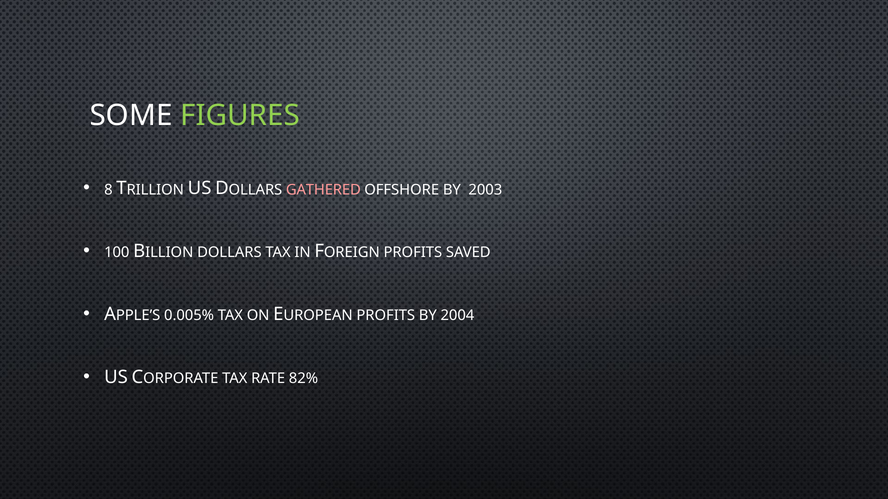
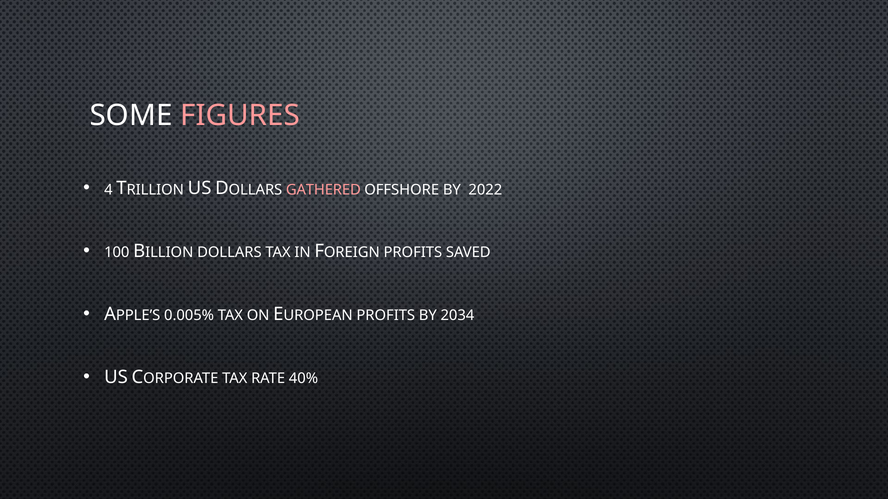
FIGURES colour: light green -> pink
8: 8 -> 4
2003: 2003 -> 2022
2004: 2004 -> 2034
82%: 82% -> 40%
